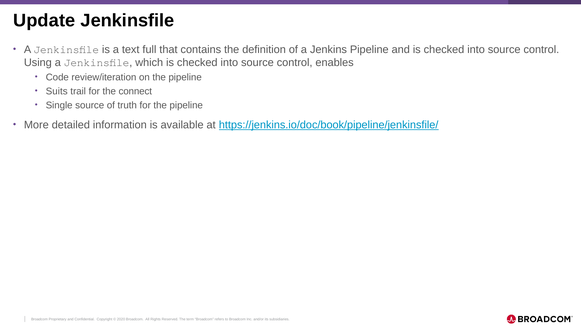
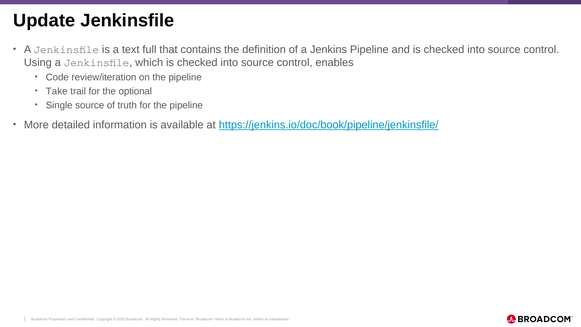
Suits: Suits -> Take
connect: connect -> optional
